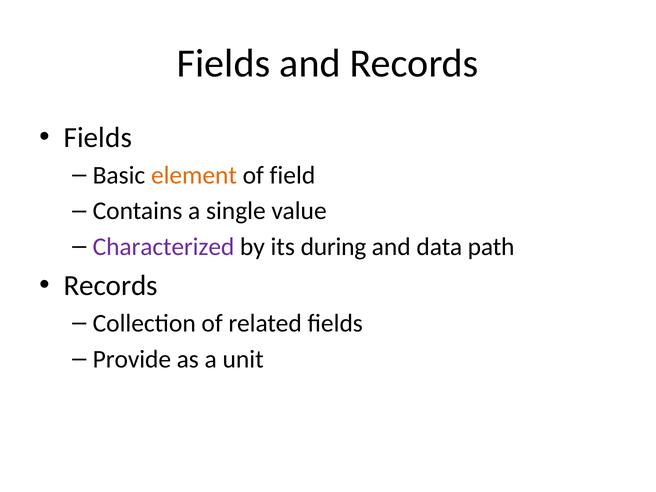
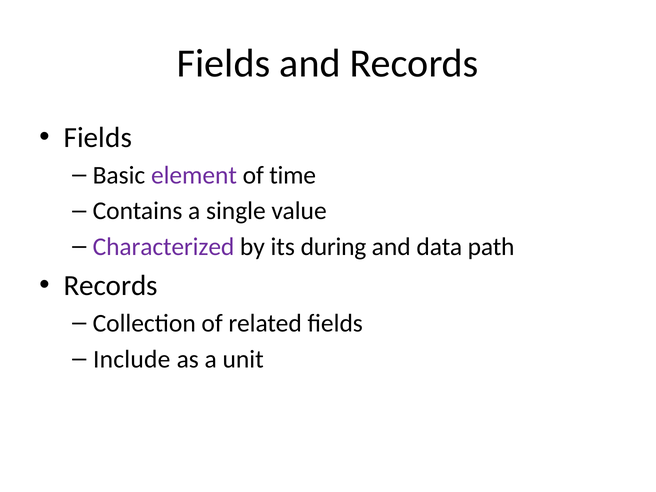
element colour: orange -> purple
field: field -> time
Provide: Provide -> Include
